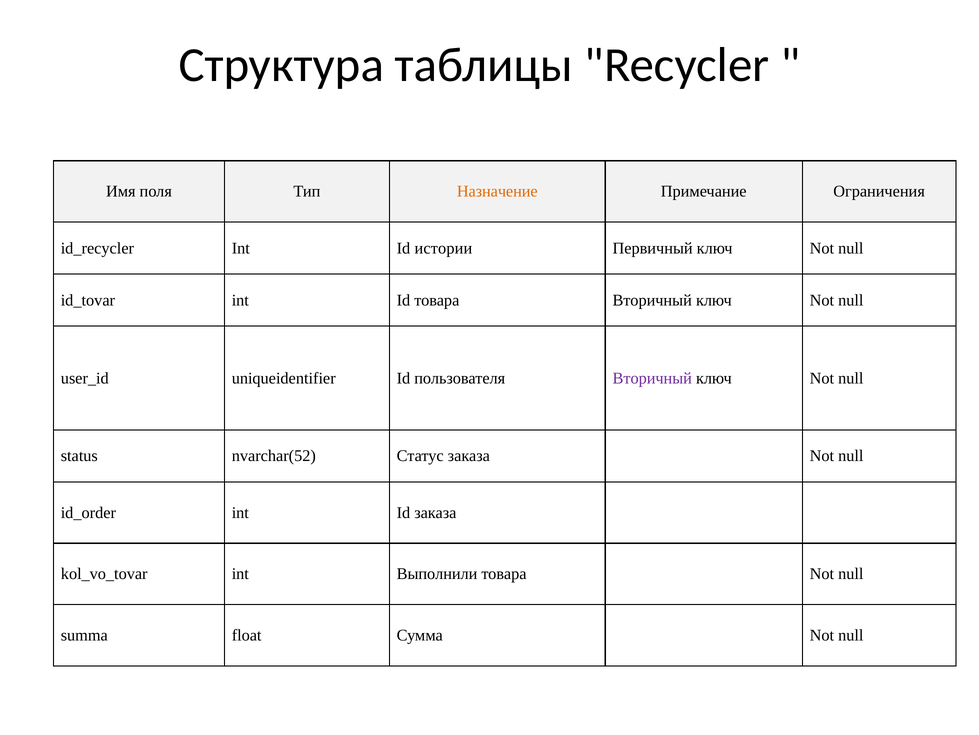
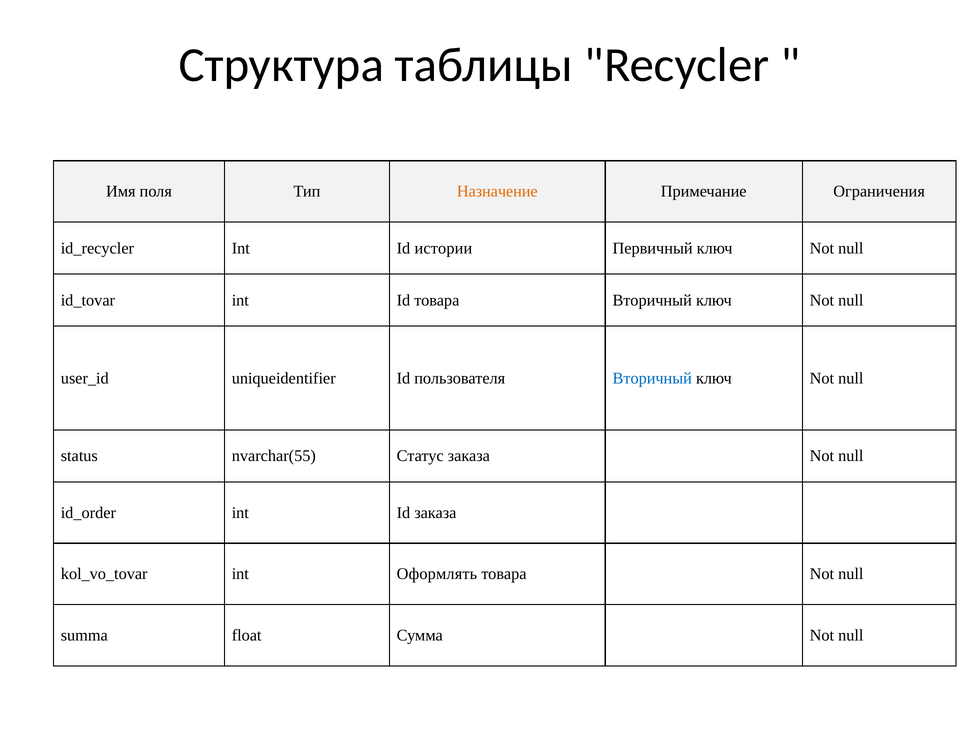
Вторичный at (652, 378) colour: purple -> blue
nvarchar(52: nvarchar(52 -> nvarchar(55
Выполнили: Выполнили -> Оформлять
